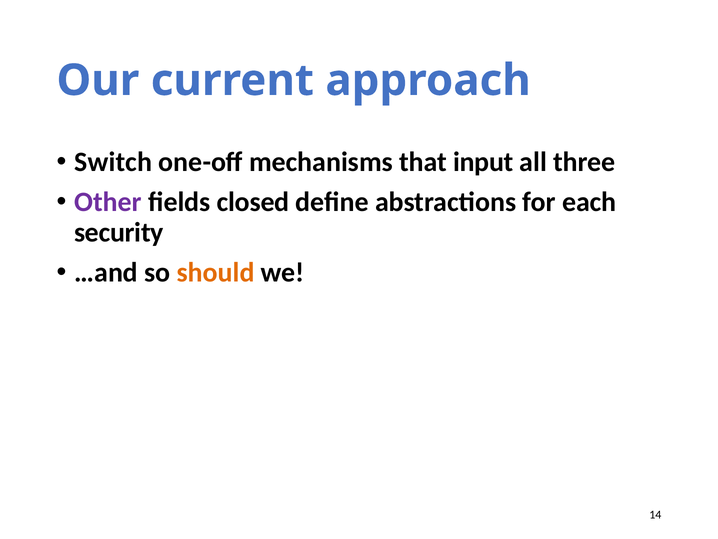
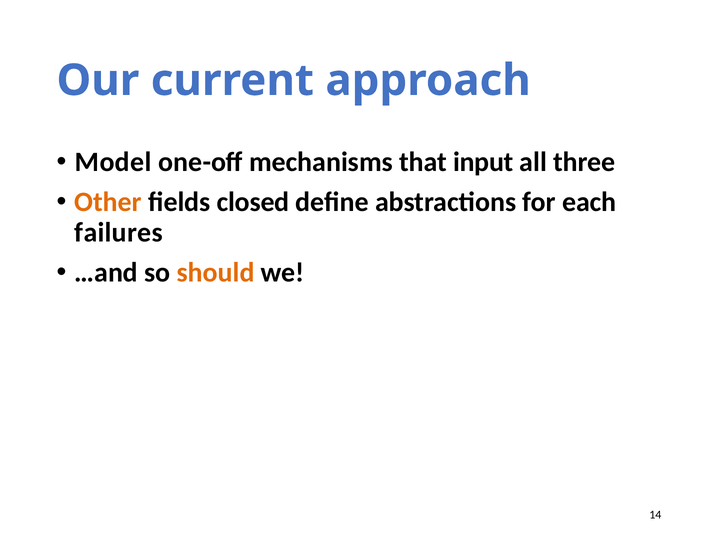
Switch: Switch -> Model
Other colour: purple -> orange
security: security -> failures
